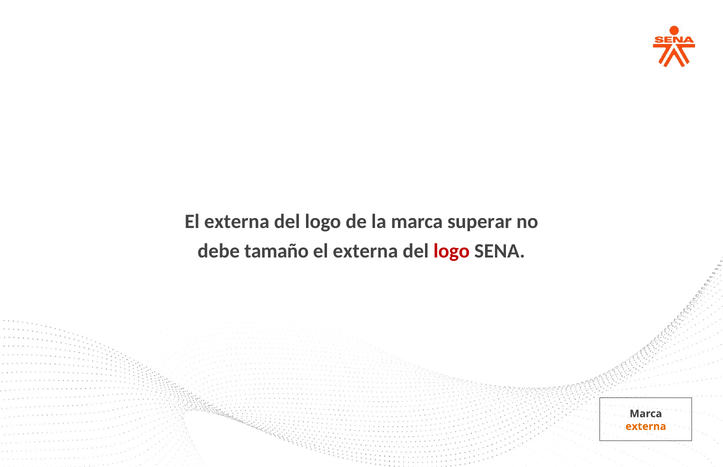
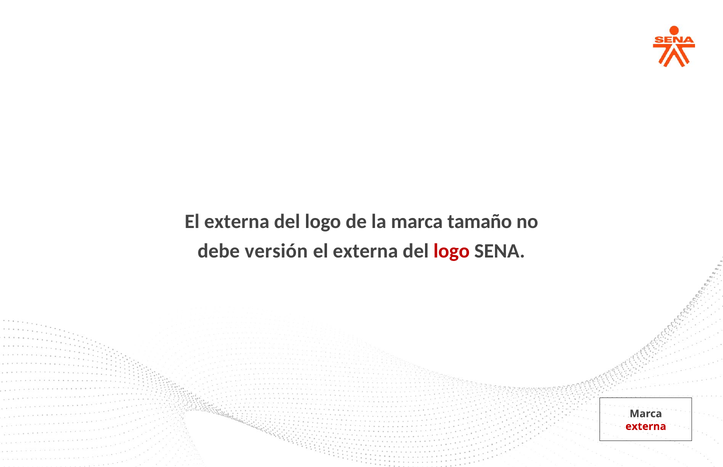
superar: superar -> tamaño
tamaño: tamaño -> versión
externa at (646, 426) colour: orange -> red
